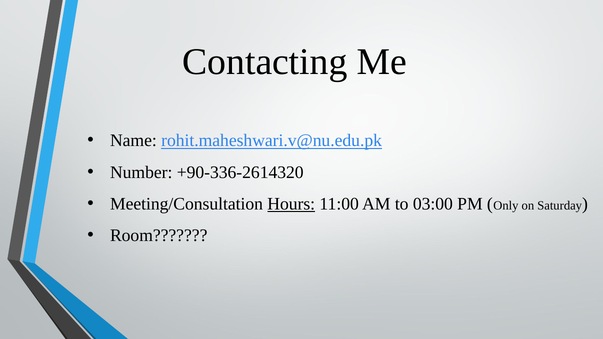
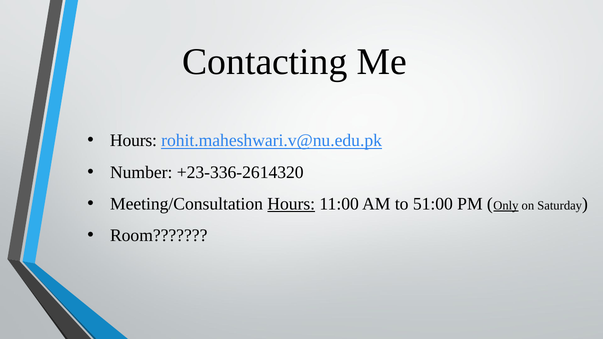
Name at (133, 141): Name -> Hours
+90-336-2614320: +90-336-2614320 -> +23-336-2614320
03:00: 03:00 -> 51:00
Only underline: none -> present
